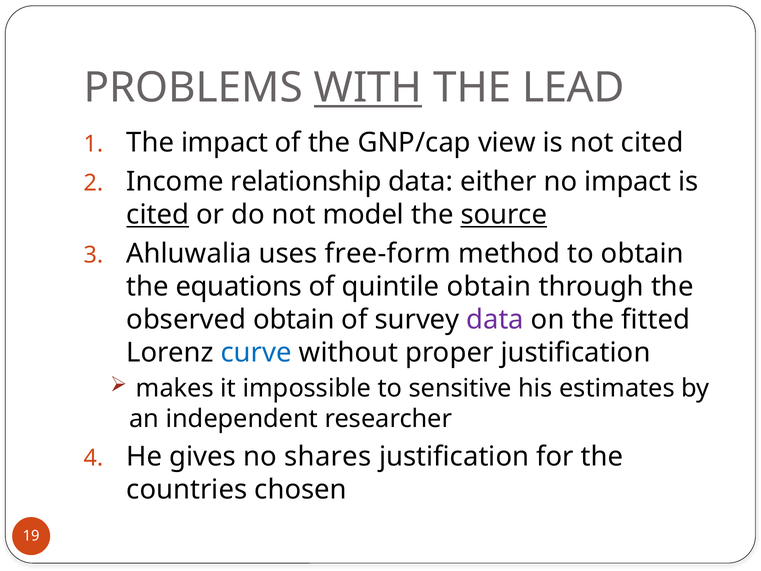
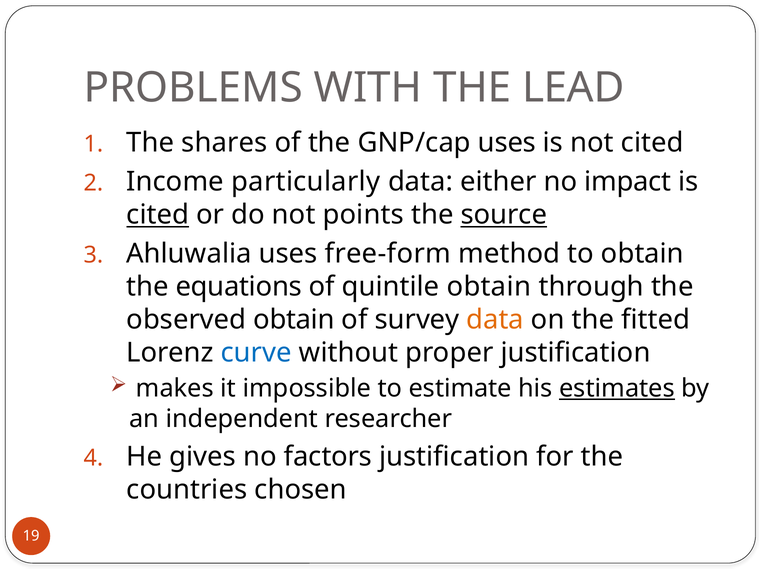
WITH underline: present -> none
The impact: impact -> shares
GNP/cap view: view -> uses
relationship: relationship -> particularly
model: model -> points
data at (495, 320) colour: purple -> orange
sensitive: sensitive -> estimate
estimates underline: none -> present
shares: shares -> factors
